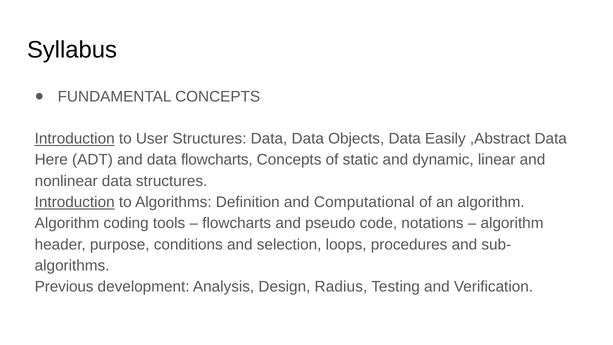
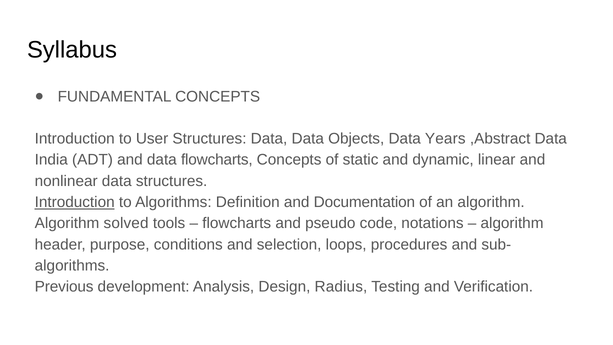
Introduction at (75, 139) underline: present -> none
Easily: Easily -> Years
Here: Here -> India
Computational: Computational -> Documentation
coding: coding -> solved
